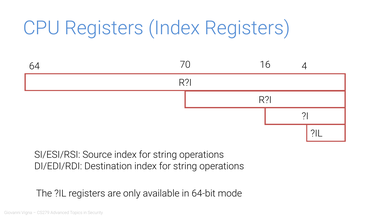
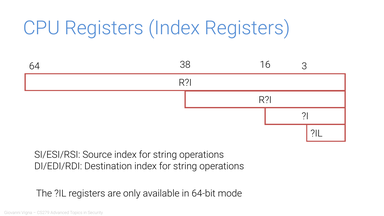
70: 70 -> 38
4: 4 -> 3
